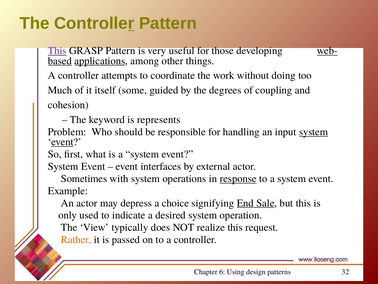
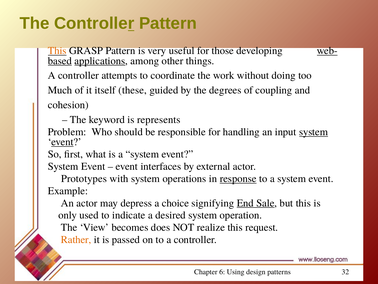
This at (57, 51) colour: purple -> orange
some: some -> these
Sometimes: Sometimes -> Prototypes
typically: typically -> becomes
